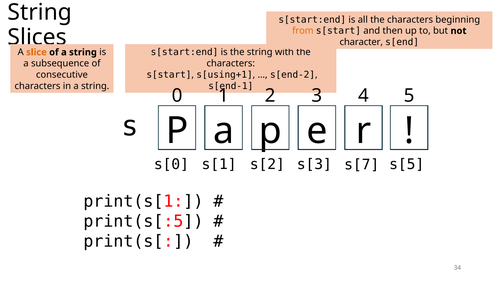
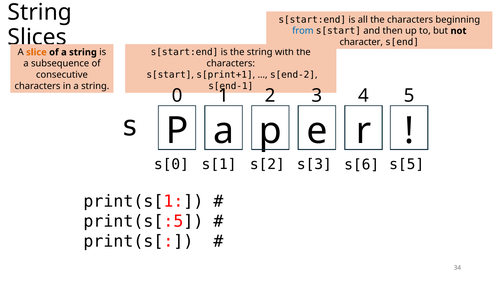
from colour: orange -> blue
s[using+1: s[using+1 -> s[print+1
s[7: s[7 -> s[6
